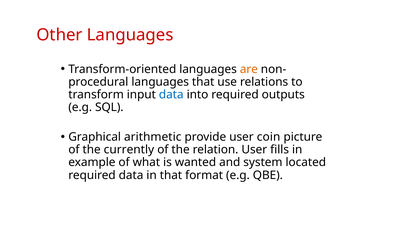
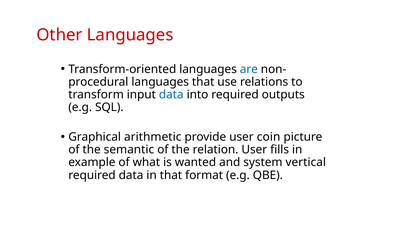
are colour: orange -> blue
currently: currently -> semantic
located: located -> vertical
